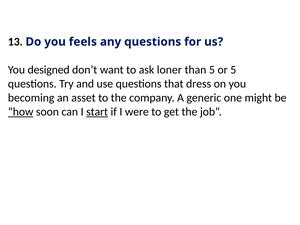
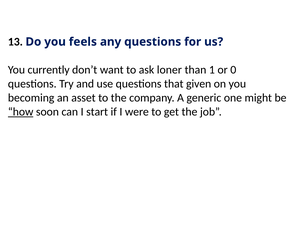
designed: designed -> currently
than 5: 5 -> 1
or 5: 5 -> 0
dress: dress -> given
start underline: present -> none
